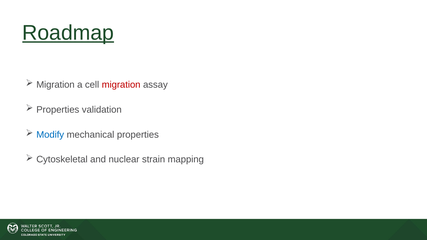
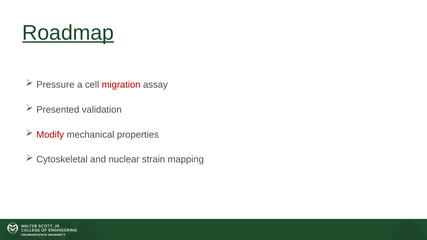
Migration at (55, 85): Migration -> Pressure
Properties at (58, 110): Properties -> Presented
Modify colour: blue -> red
